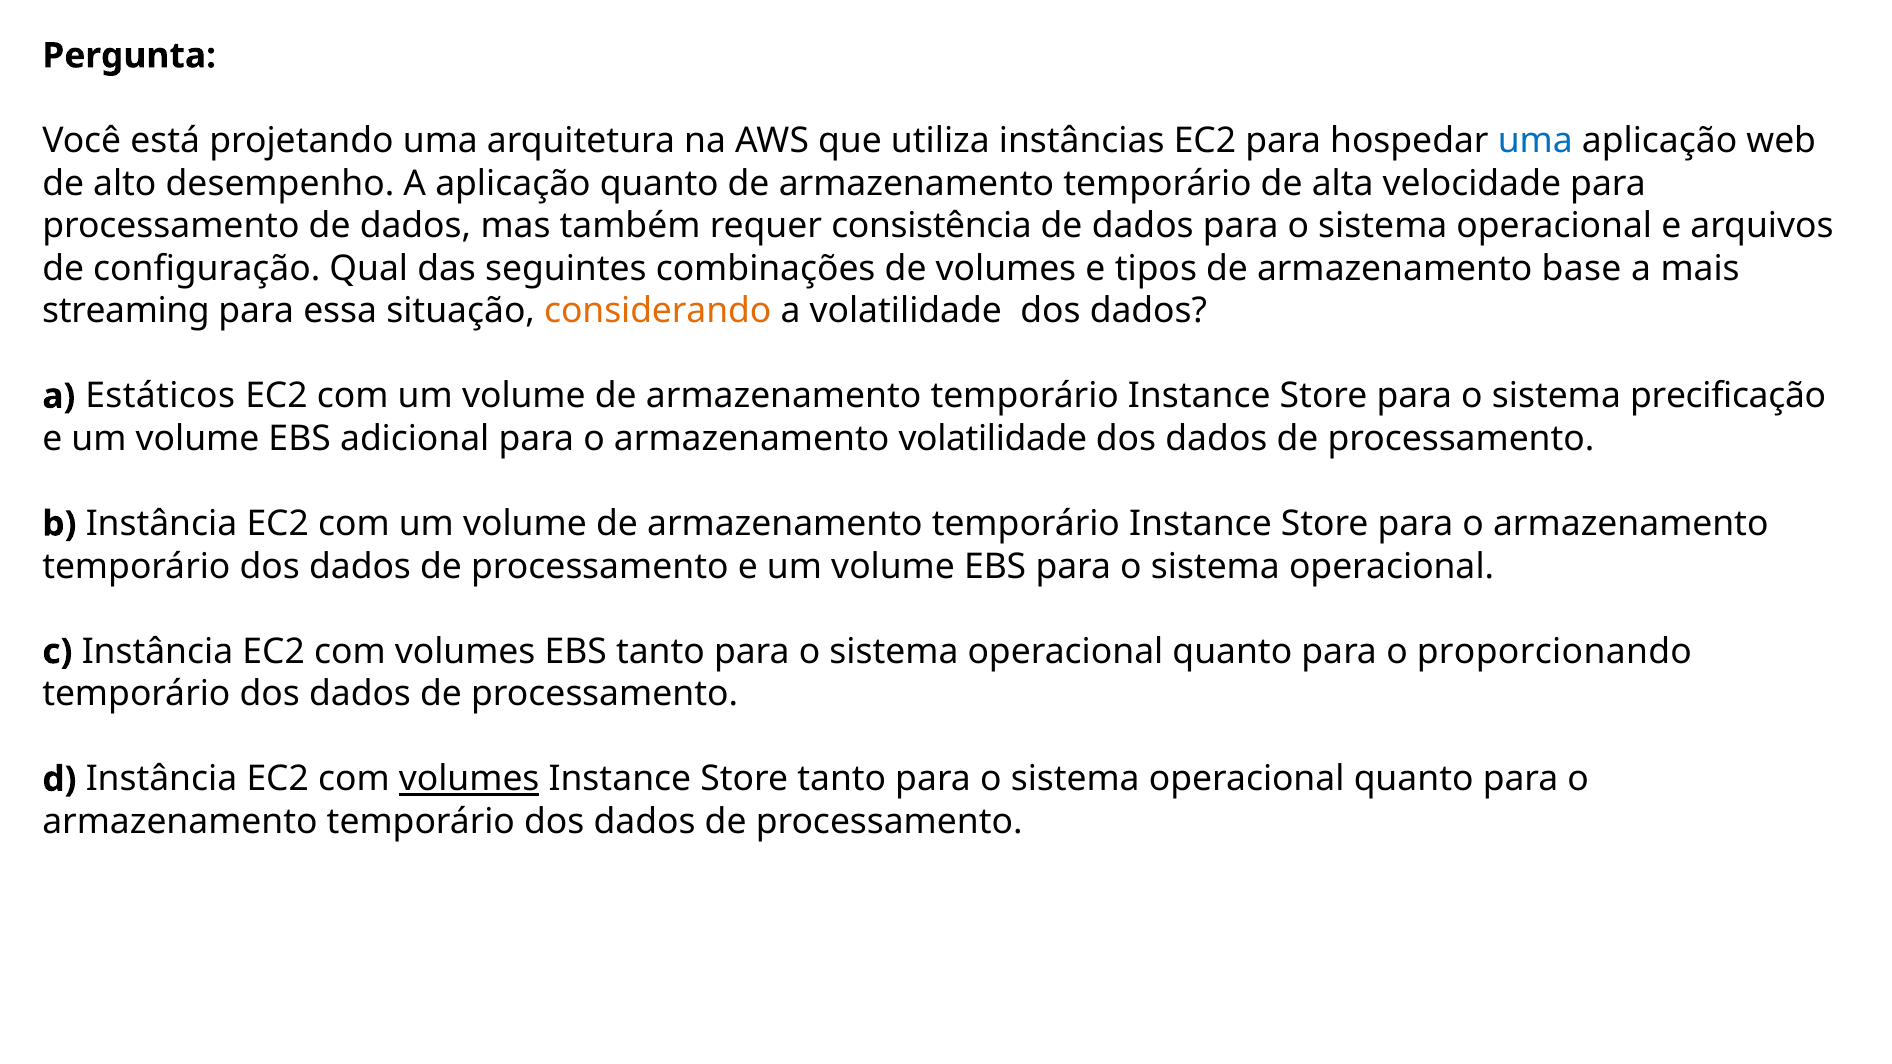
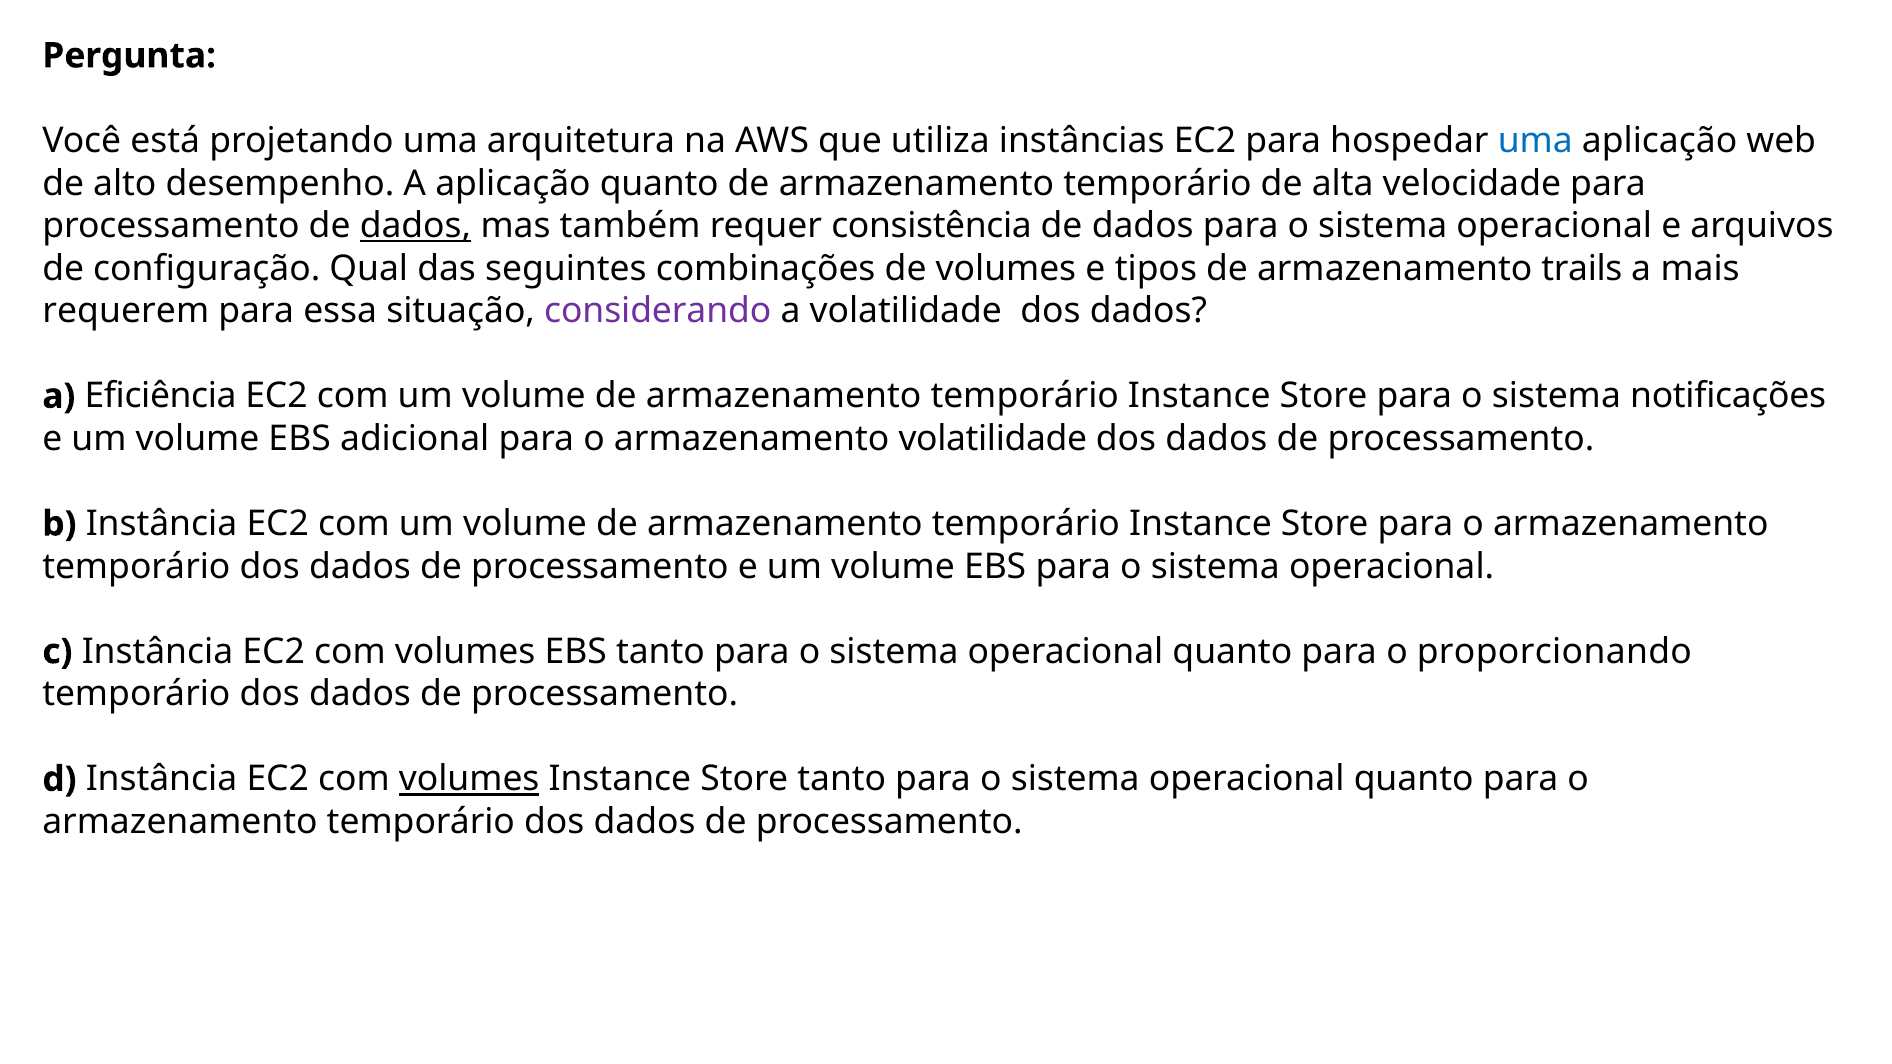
dados at (415, 226) underline: none -> present
base: base -> trails
streaming: streaming -> requerem
considerando colour: orange -> purple
Estáticos: Estáticos -> Eficiência
precificação: precificação -> notificações
